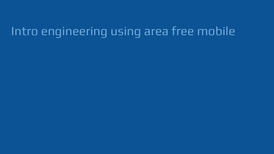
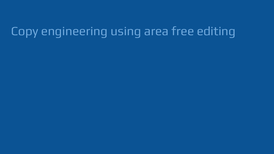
Intro: Intro -> Copy
mobile: mobile -> editing
